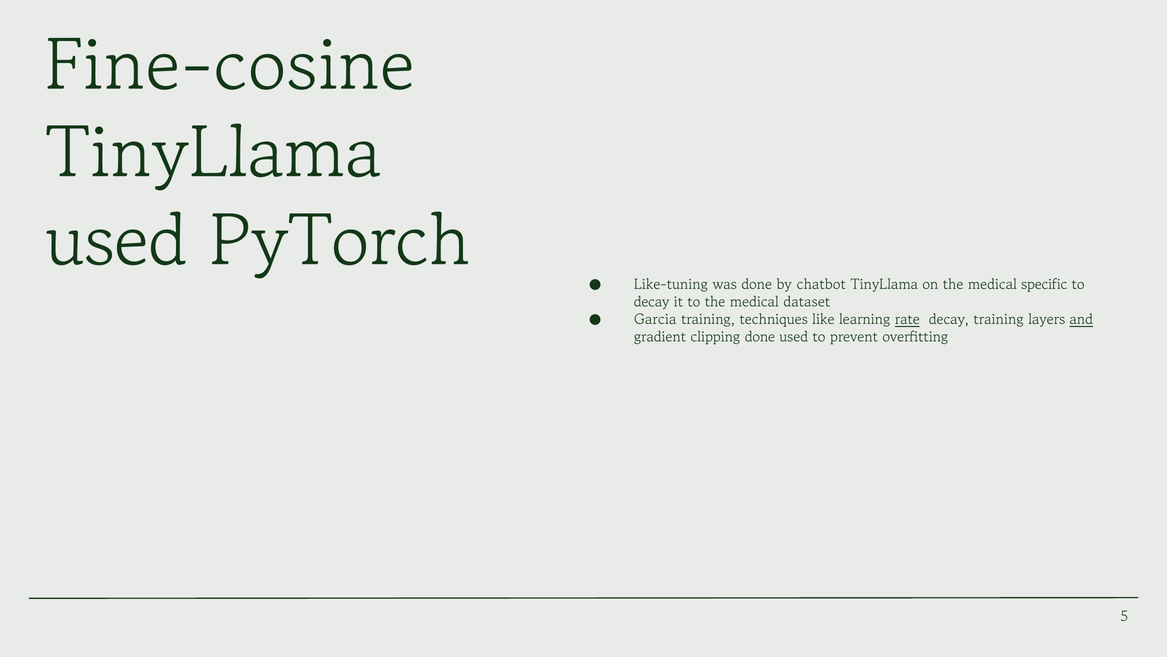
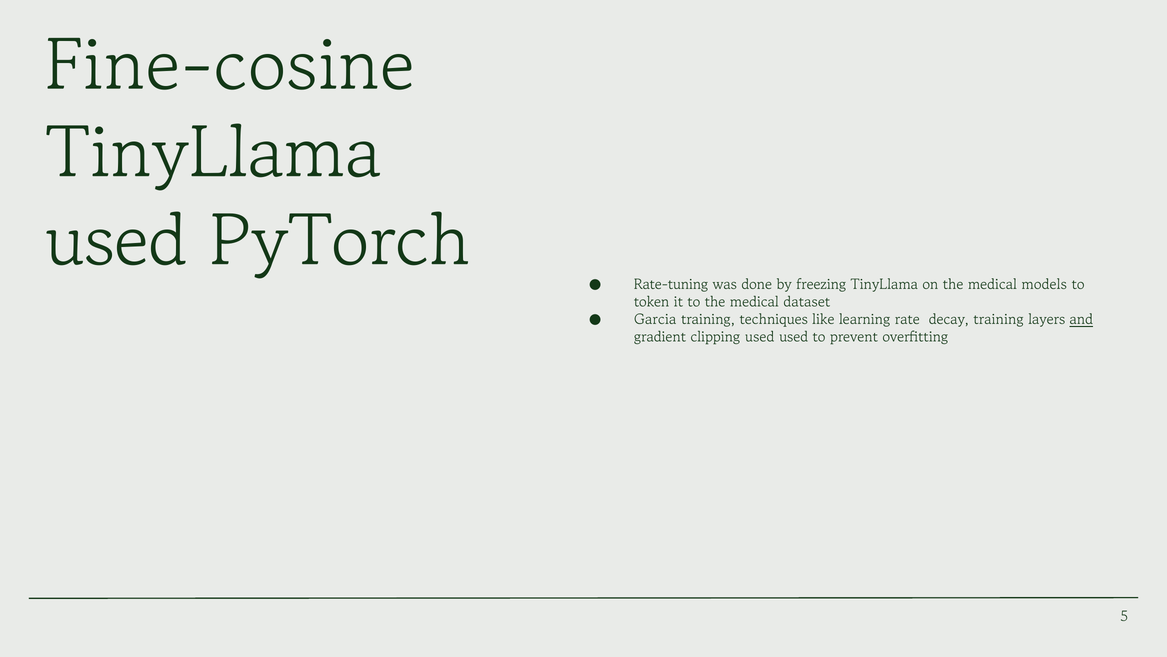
Like-tuning: Like-tuning -> Rate-tuning
chatbot: chatbot -> freezing
specific: specific -> models
decay at (652, 303): decay -> token
rate underline: present -> none
clipping done: done -> used
